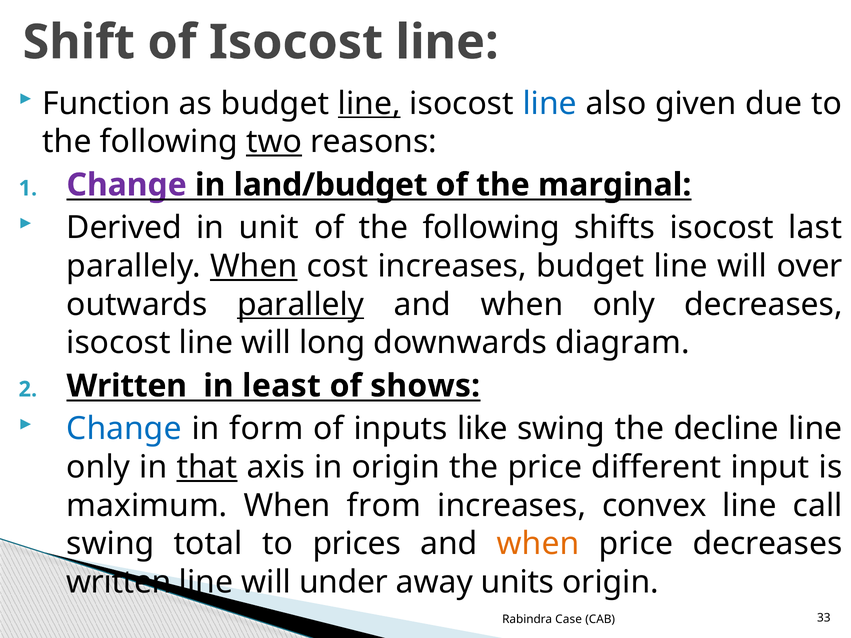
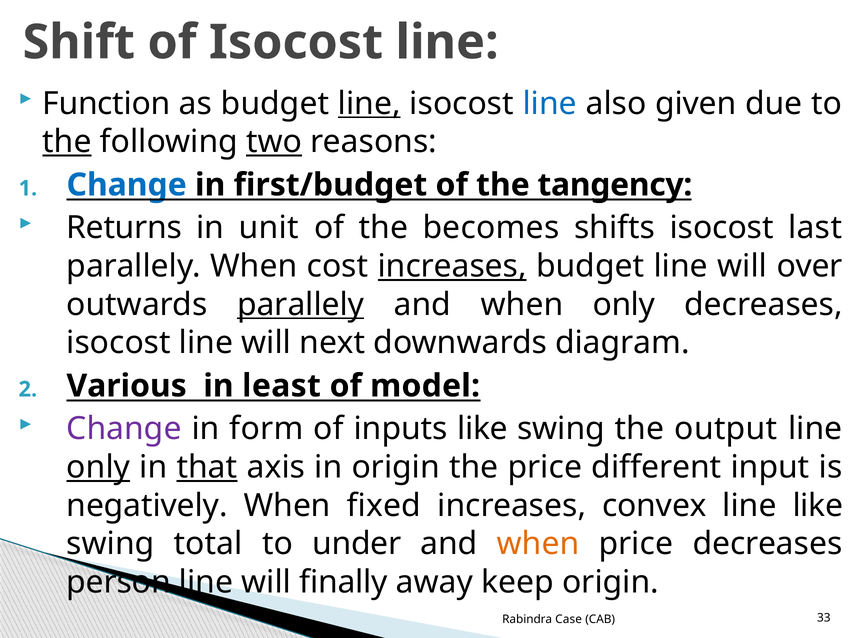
the at (67, 142) underline: none -> present
Change at (127, 185) colour: purple -> blue
land/budget: land/budget -> first/budget
marginal: marginal -> tangency
Derived: Derived -> Returns
of the following: following -> becomes
When at (254, 266) underline: present -> none
increases at (452, 266) underline: none -> present
long: long -> next
Written at (127, 386): Written -> Various
shows: shows -> model
Change at (124, 429) colour: blue -> purple
decline: decline -> output
only at (98, 467) underline: none -> present
maximum: maximum -> negatively
from: from -> fixed
line call: call -> like
prices: prices -> under
written at (119, 582): written -> person
under: under -> finally
units: units -> keep
